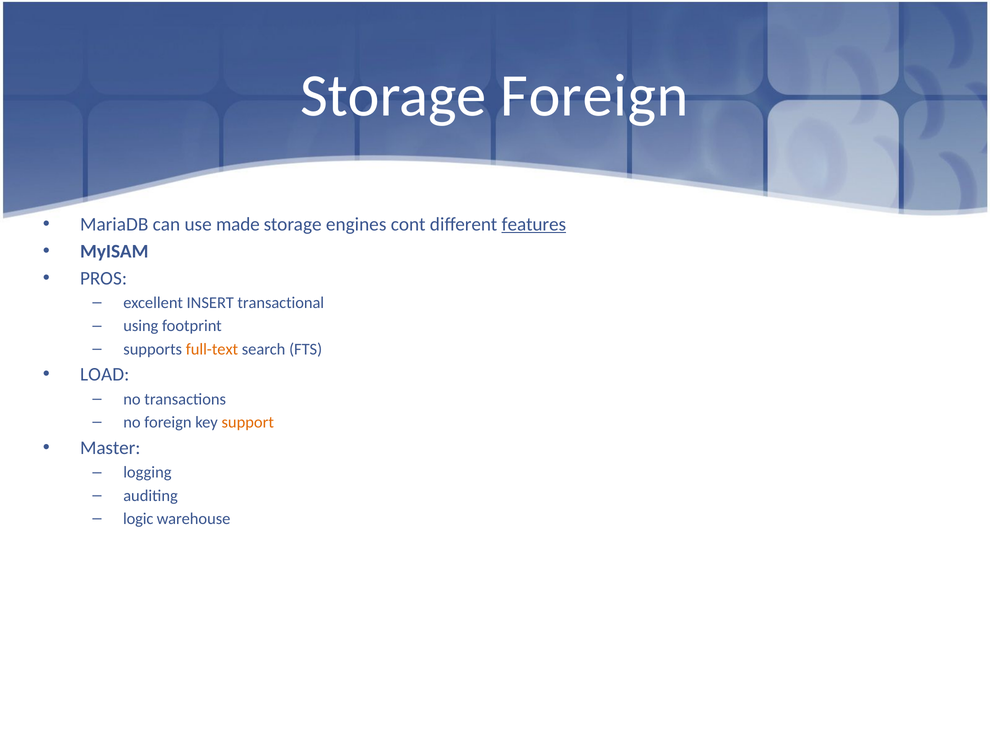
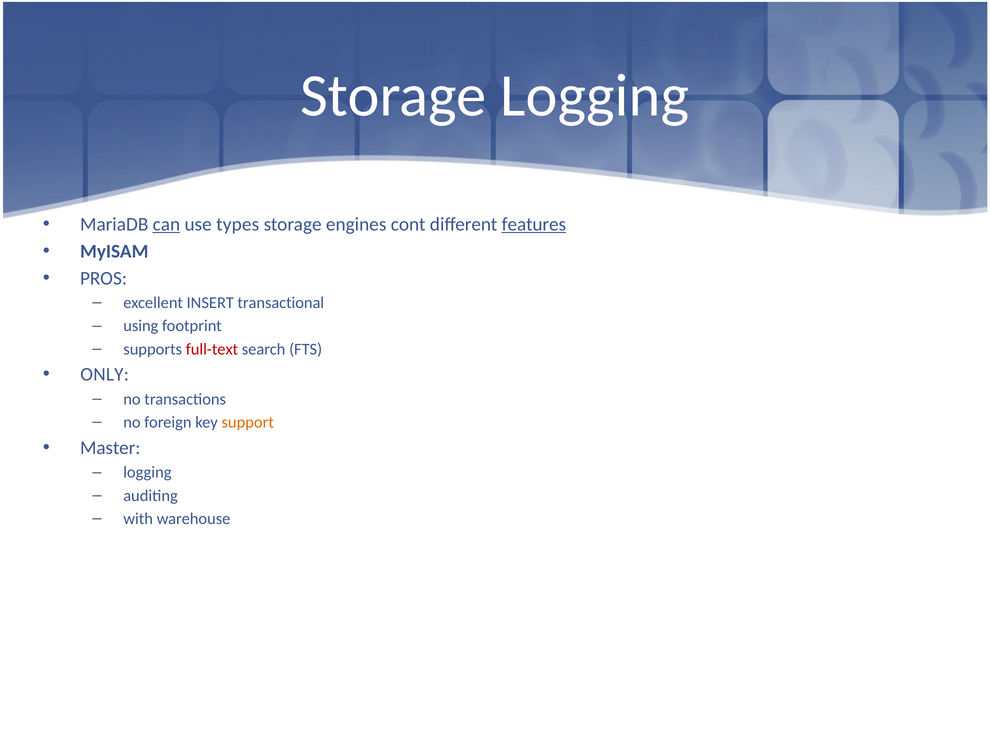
Storage Foreign: Foreign -> Logging
can underline: none -> present
made: made -> types
full-text colour: orange -> red
LOAD: LOAD -> ONLY
logic: logic -> with
